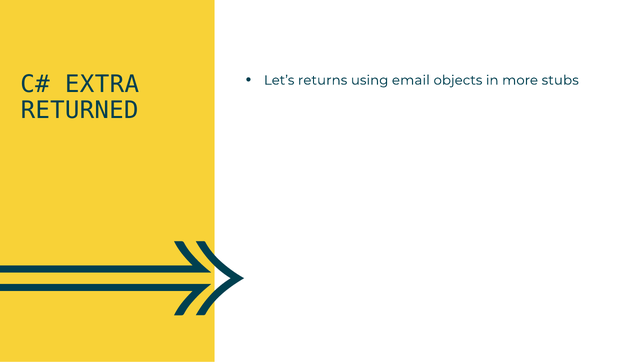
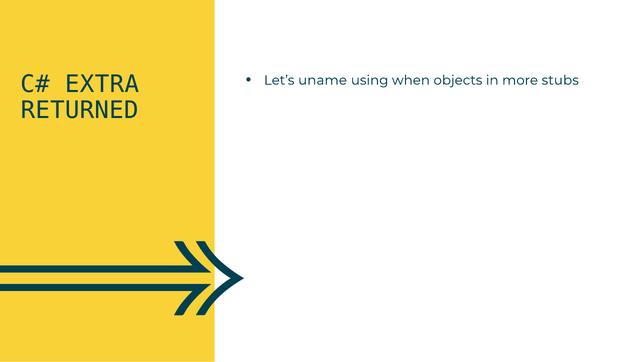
returns: returns -> uname
email: email -> when
